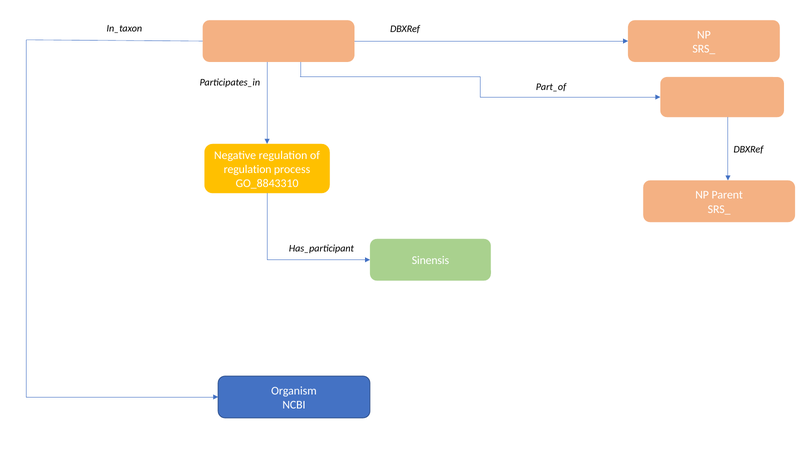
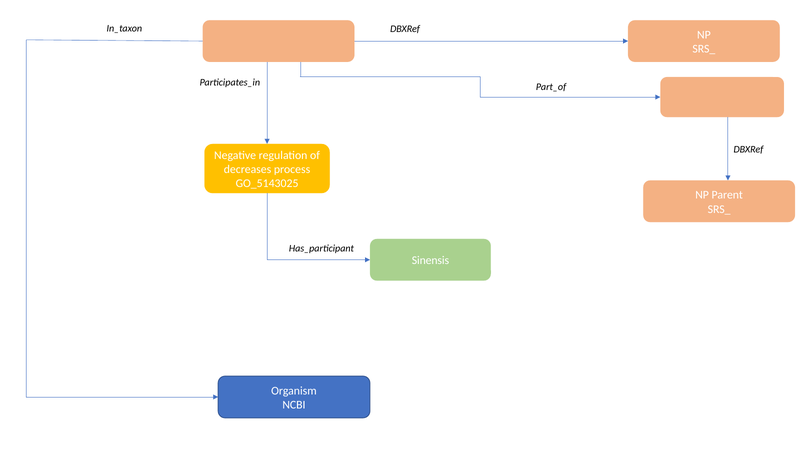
regulation at (248, 169): regulation -> decreases
GO_8843310: GO_8843310 -> GO_5143025
